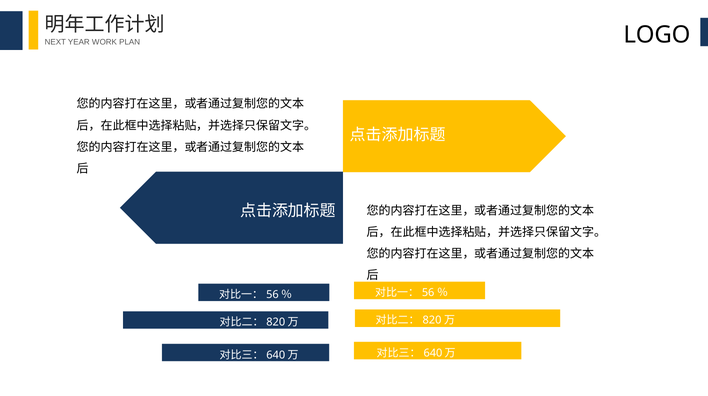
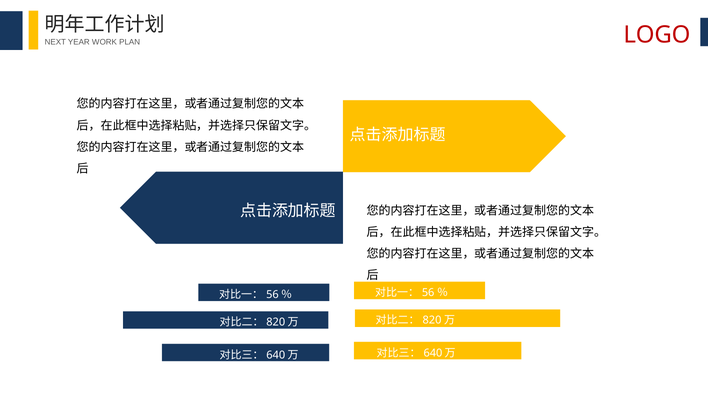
LOGO colour: black -> red
